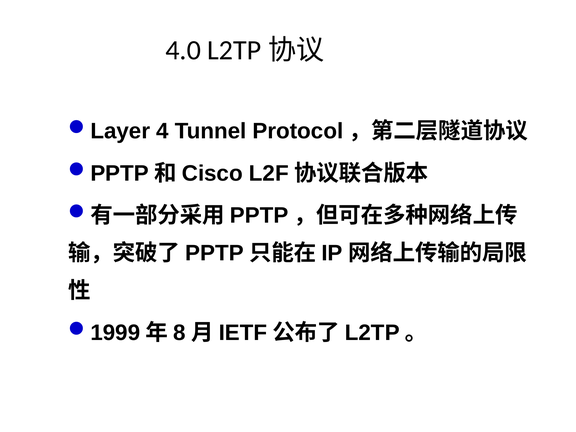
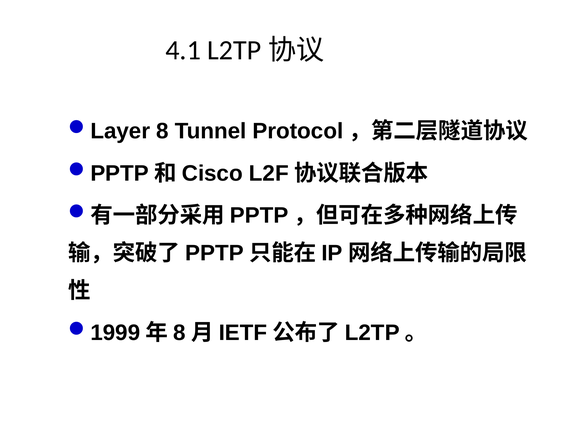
4.0: 4.0 -> 4.1
4 at (162, 131): 4 -> 8
